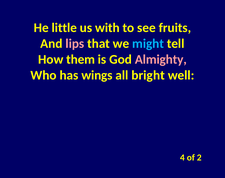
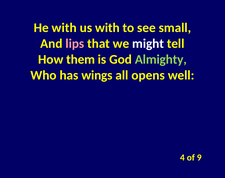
He little: little -> with
fruits: fruits -> small
might colour: light blue -> white
Almighty colour: pink -> light green
bright: bright -> opens
2: 2 -> 9
